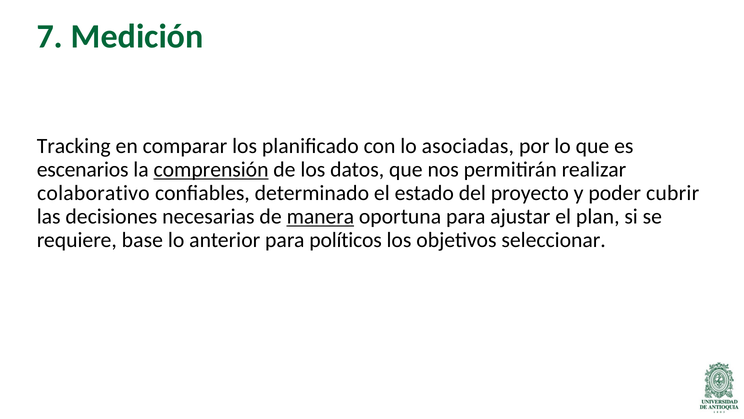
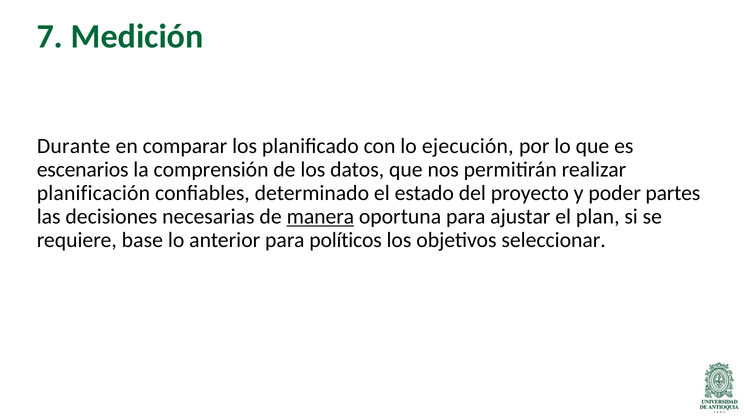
Tracking: Tracking -> Durante
asociadas: asociadas -> ejecución
comprensión underline: present -> none
colaborativo: colaborativo -> planificación
cubrir: cubrir -> partes
